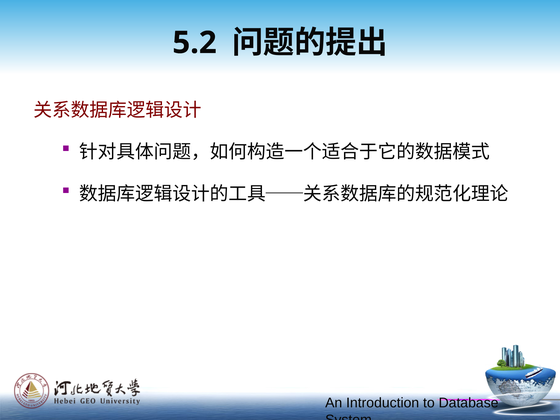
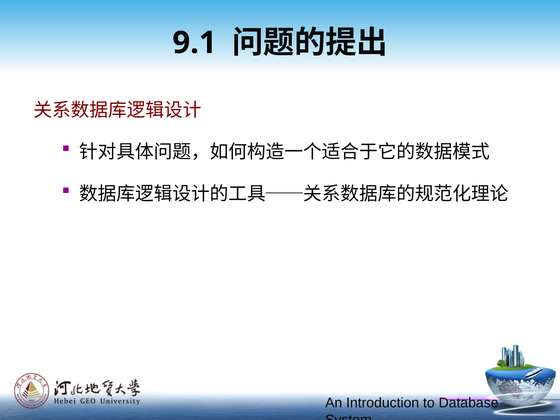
5.2: 5.2 -> 9.1
